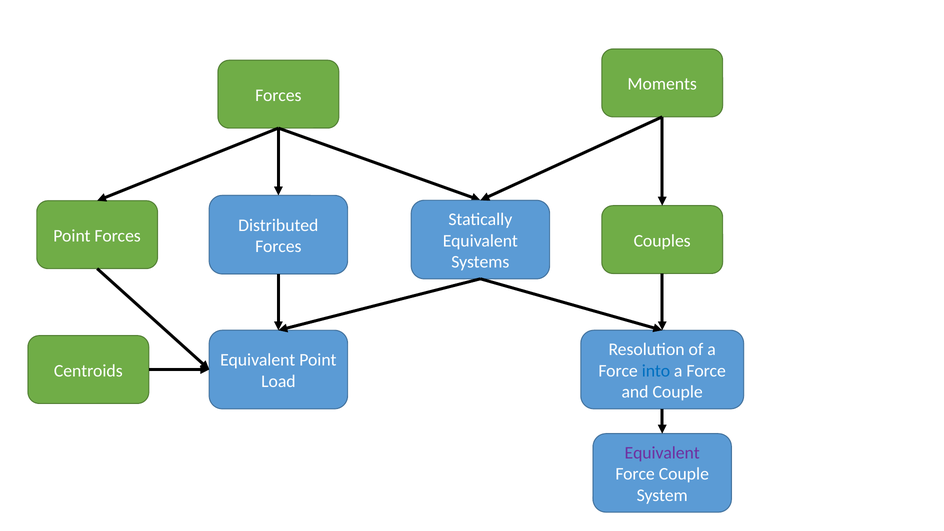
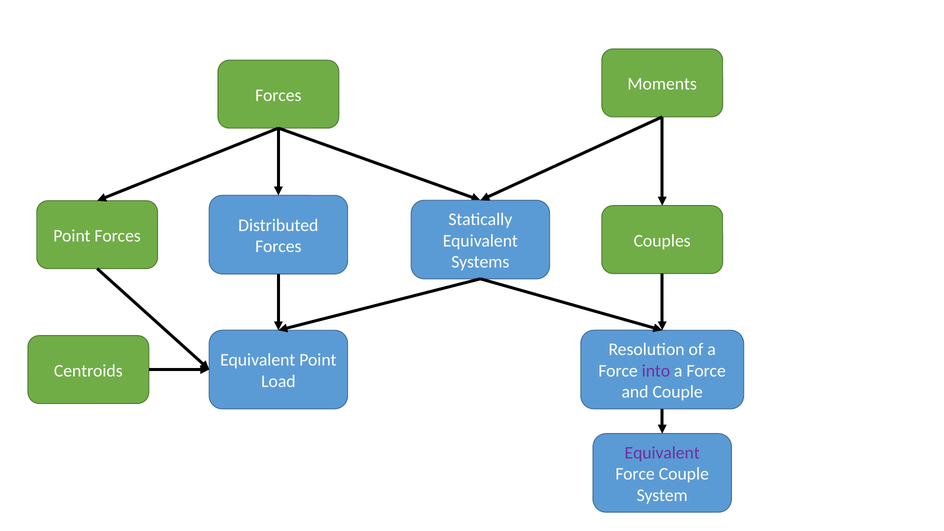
into colour: blue -> purple
